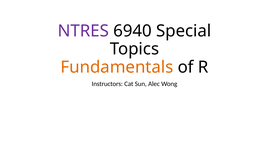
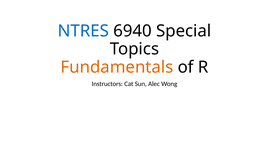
NTRES colour: purple -> blue
